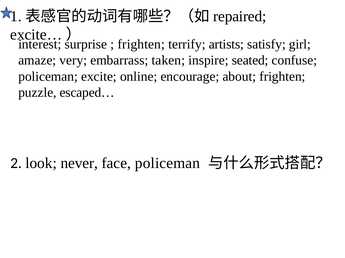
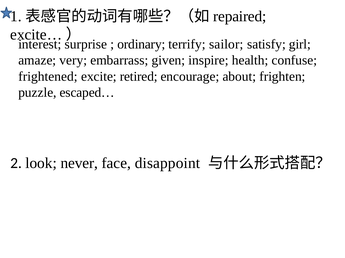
frighten at (141, 44): frighten -> ordinary
artists: artists -> sailor
taken: taken -> given
seated: seated -> health
policeman at (48, 77): policeman -> frightened
online: online -> retired
face policeman: policeman -> disappoint
